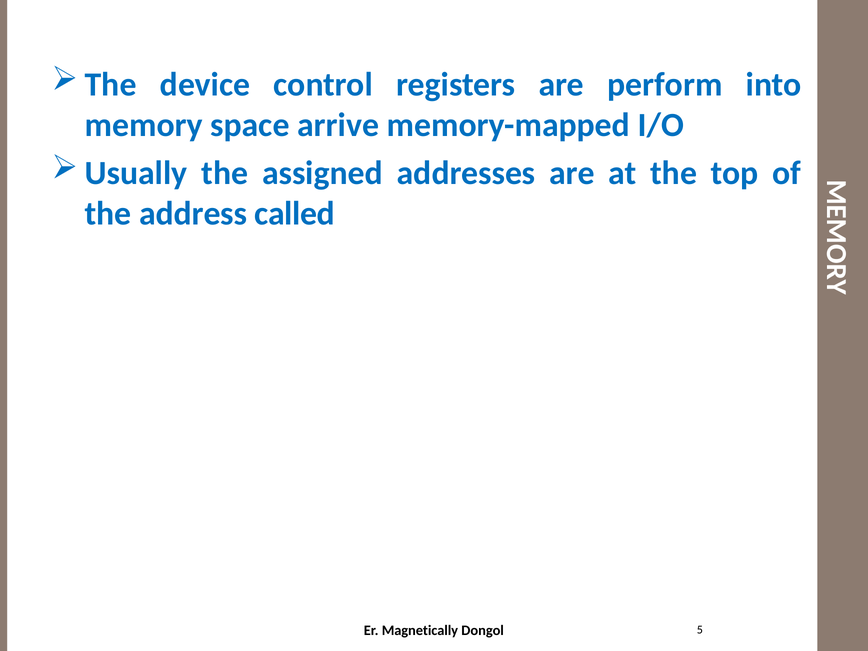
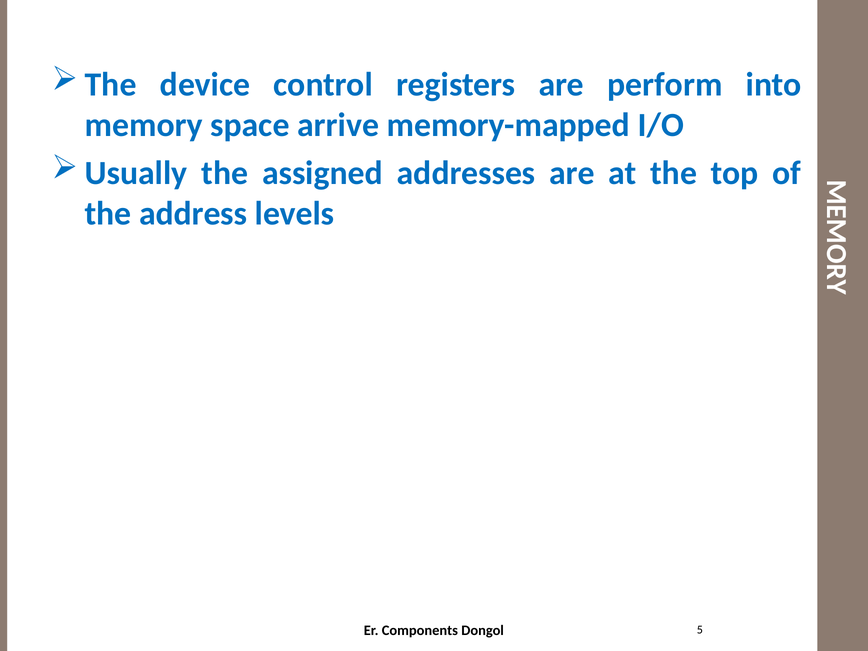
called: called -> levels
Magnetically: Magnetically -> Components
